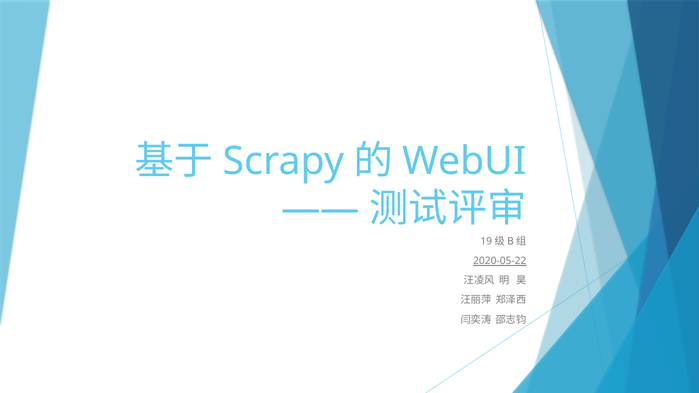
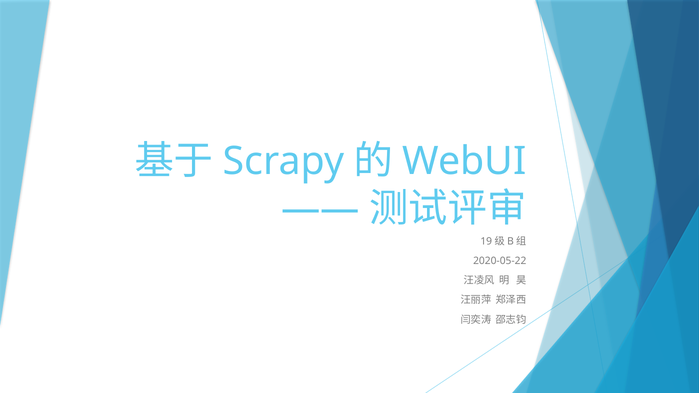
2020-05-22 underline: present -> none
